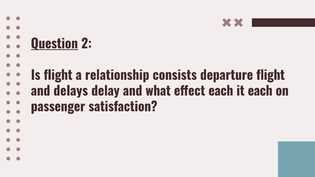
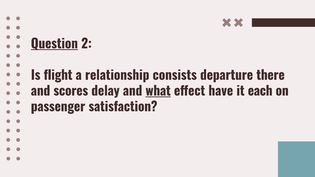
departure flight: flight -> there
delays: delays -> scores
what underline: none -> present
effect each: each -> have
